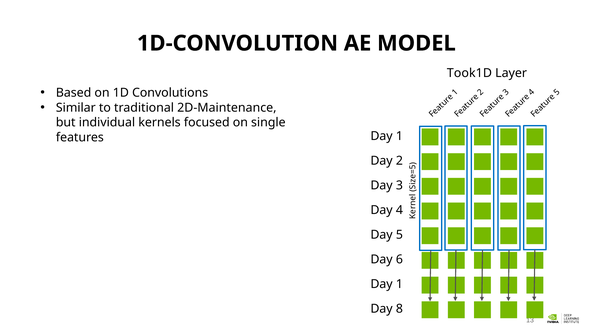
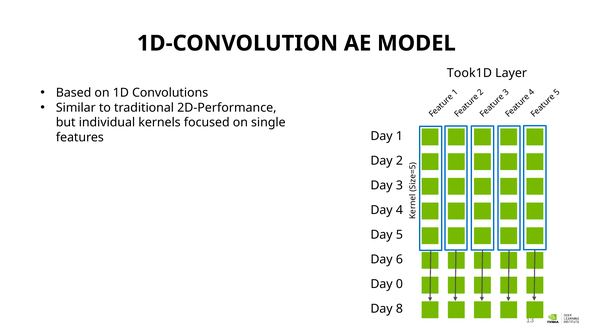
2D-Maintenance: 2D-Maintenance -> 2D-Performance
1 at (399, 284): 1 -> 0
